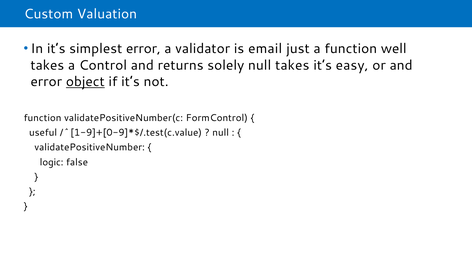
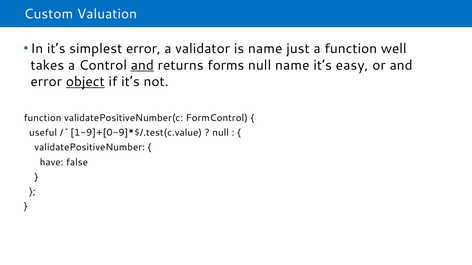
is email: email -> name
and at (142, 65) underline: none -> present
solely: solely -> forms
null takes: takes -> name
logic: logic -> have
